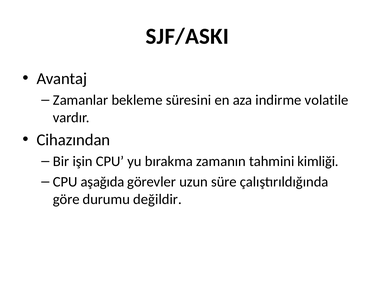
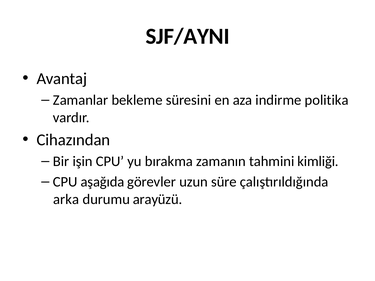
SJF/ASKI: SJF/ASKI -> SJF/AYNI
volatile: volatile -> politika
göre: göre -> arka
değildir: değildir -> arayüzü
